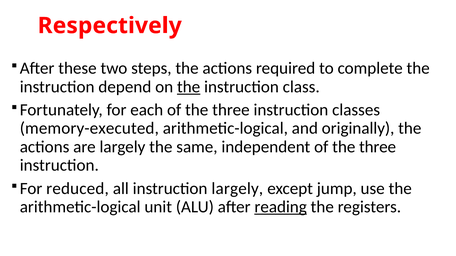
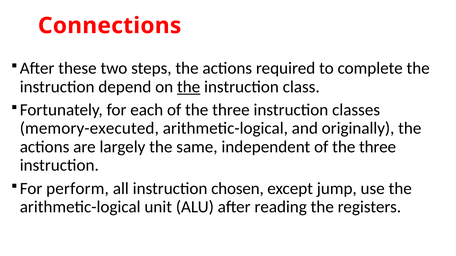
Respectively: Respectively -> Connections
reduced: reduced -> perform
instruction largely: largely -> chosen
reading underline: present -> none
